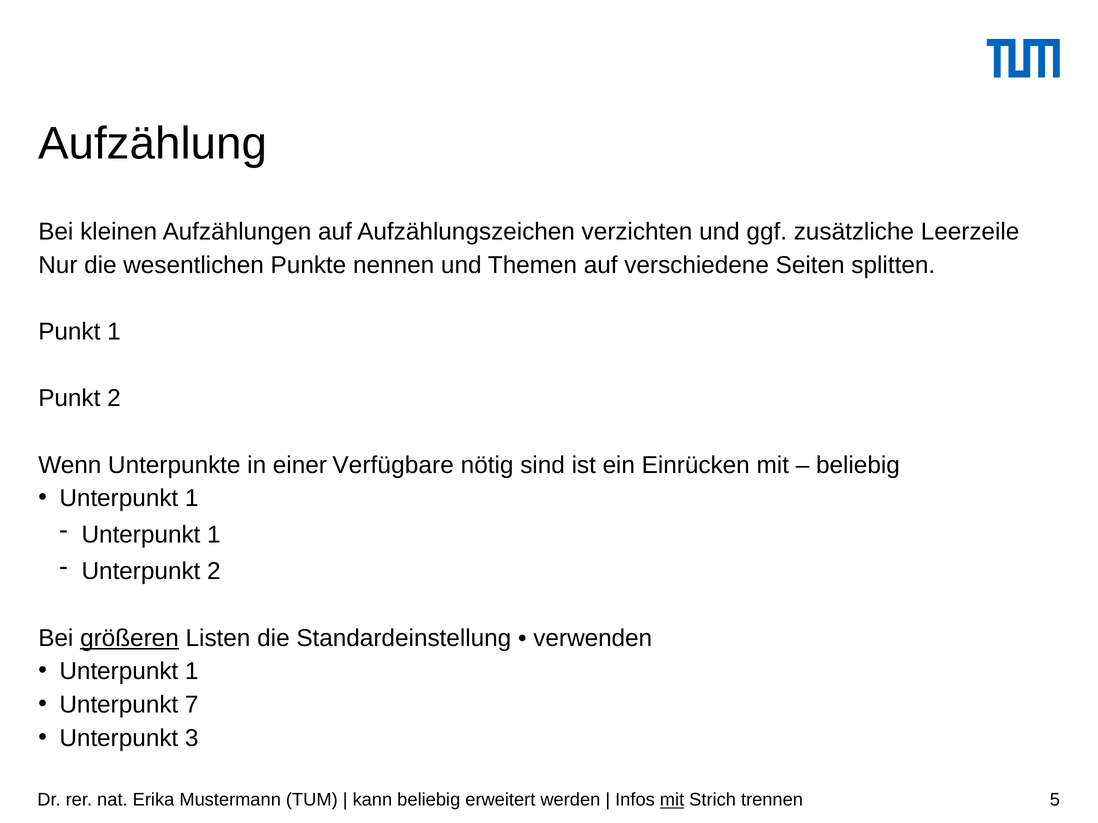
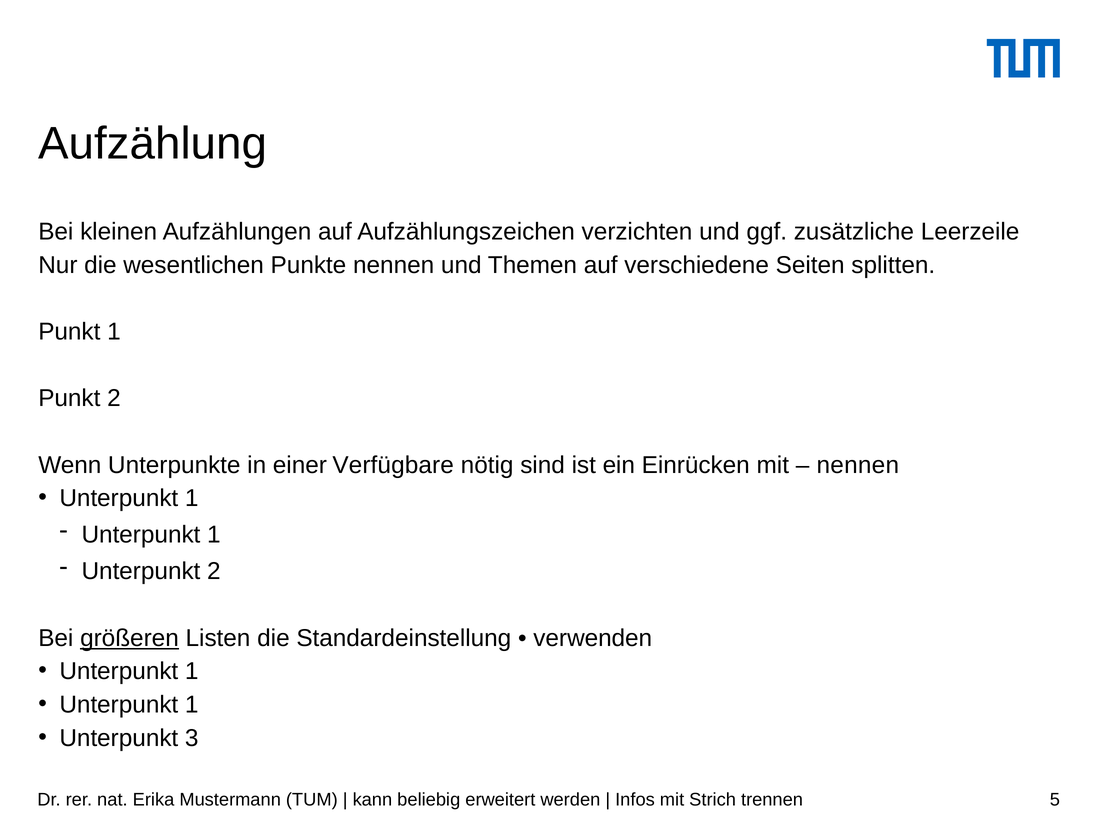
beliebig at (858, 465): beliebig -> nennen
7 at (192, 705): 7 -> 1
mit at (672, 800) underline: present -> none
